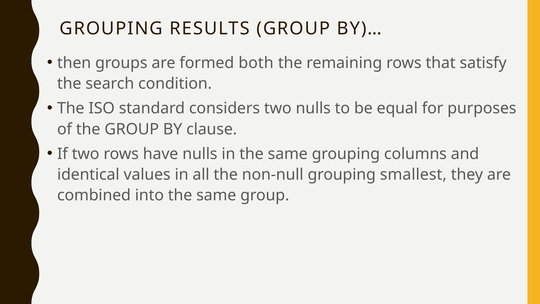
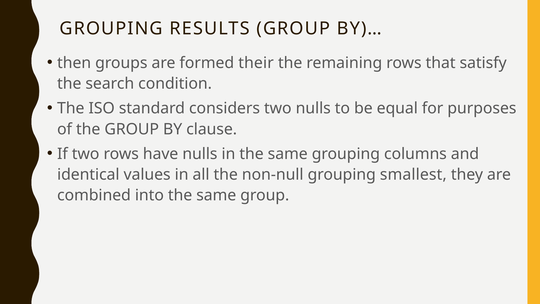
both: both -> their
